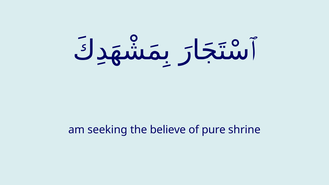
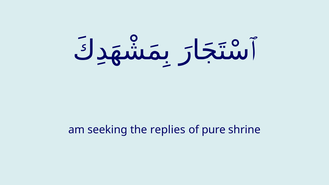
believe: believe -> replies
